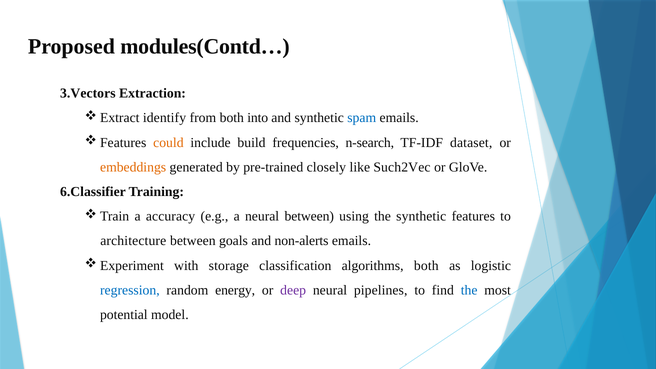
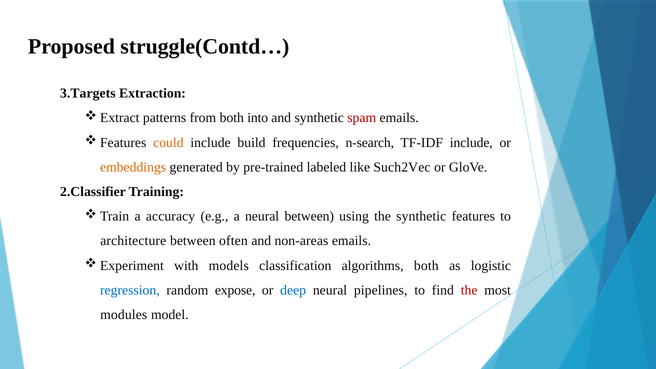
modules(Contd…: modules(Contd… -> struggle(Contd…
3.Vectors: 3.Vectors -> 3.Targets
identify: identify -> patterns
spam colour: blue -> red
TF-IDF dataset: dataset -> include
closely: closely -> labeled
6.Classifier: 6.Classifier -> 2.Classifier
goals: goals -> often
non-alerts: non-alerts -> non-areas
storage: storage -> models
energy: energy -> expose
deep colour: purple -> blue
the at (469, 290) colour: blue -> red
potential: potential -> modules
